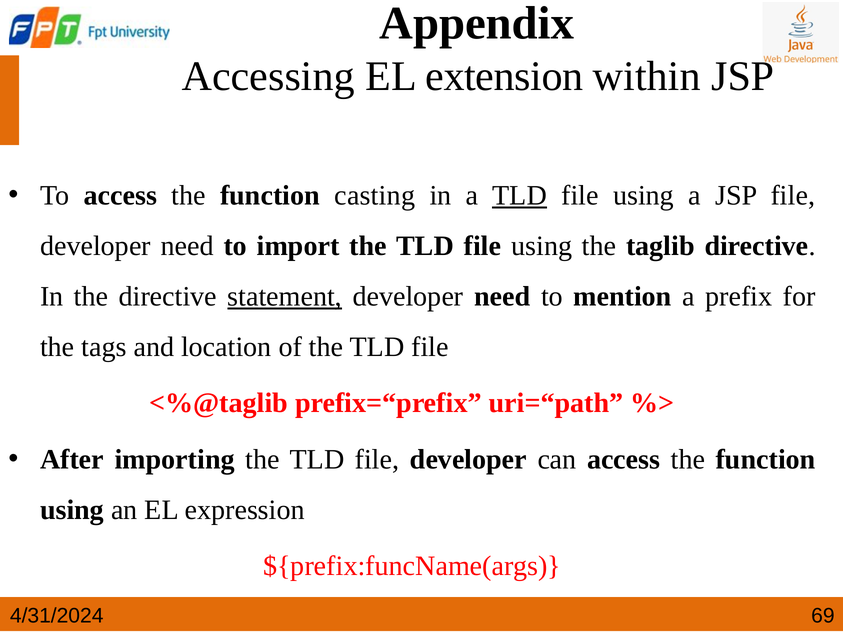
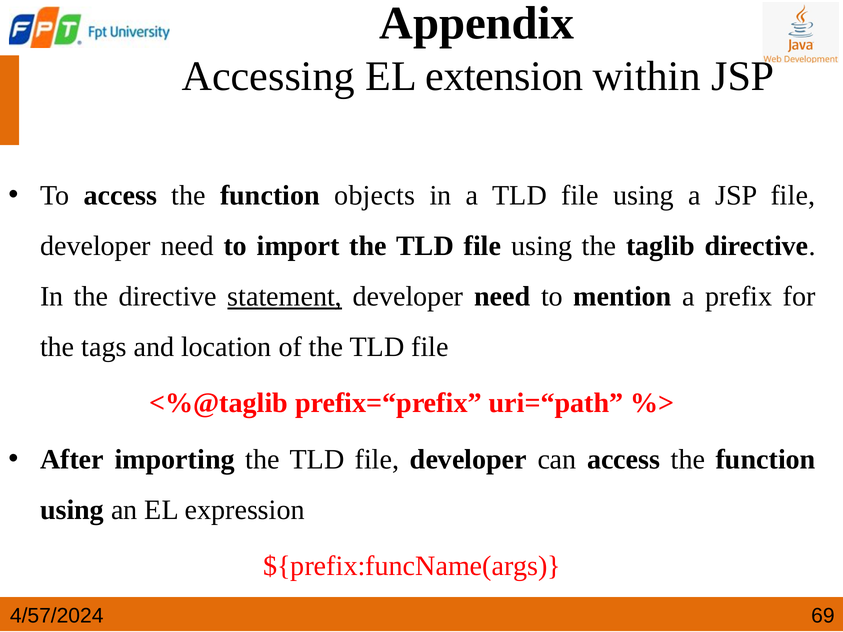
casting: casting -> objects
TLD at (520, 195) underline: present -> none
4/31/2024: 4/31/2024 -> 4/57/2024
